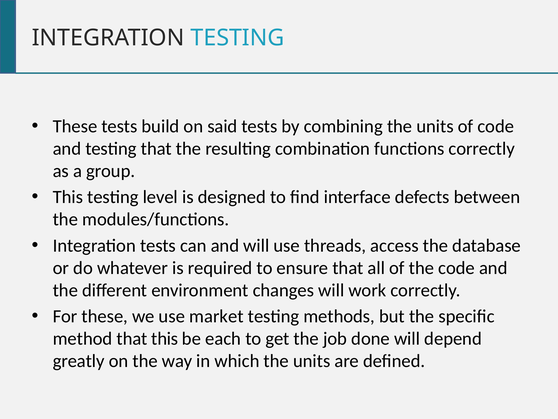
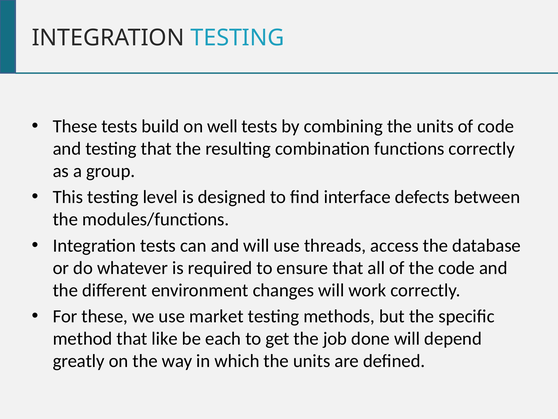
said: said -> well
that this: this -> like
